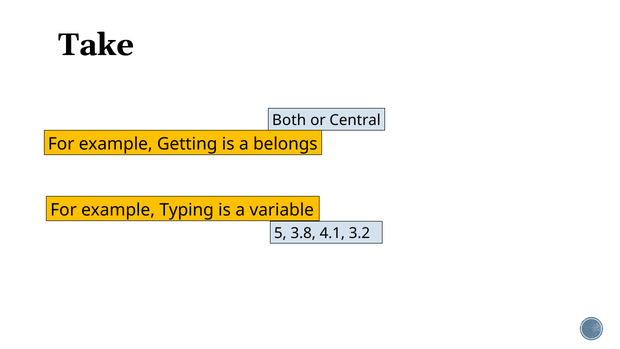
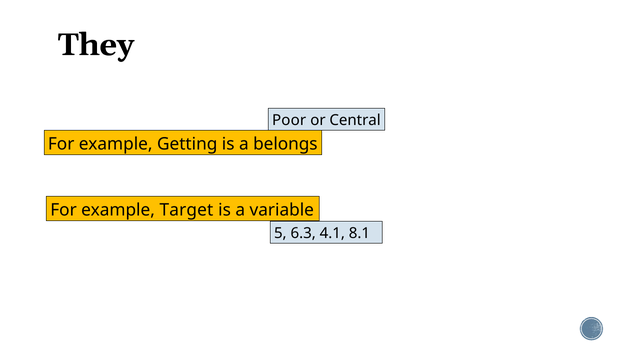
Take: Take -> They
Both: Both -> Poor
Typing: Typing -> Target
3.8: 3.8 -> 6.3
3.2: 3.2 -> 8.1
